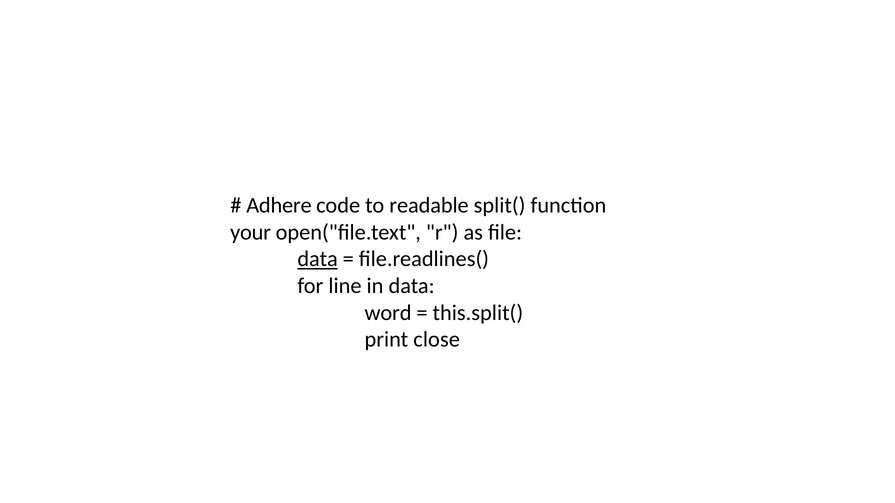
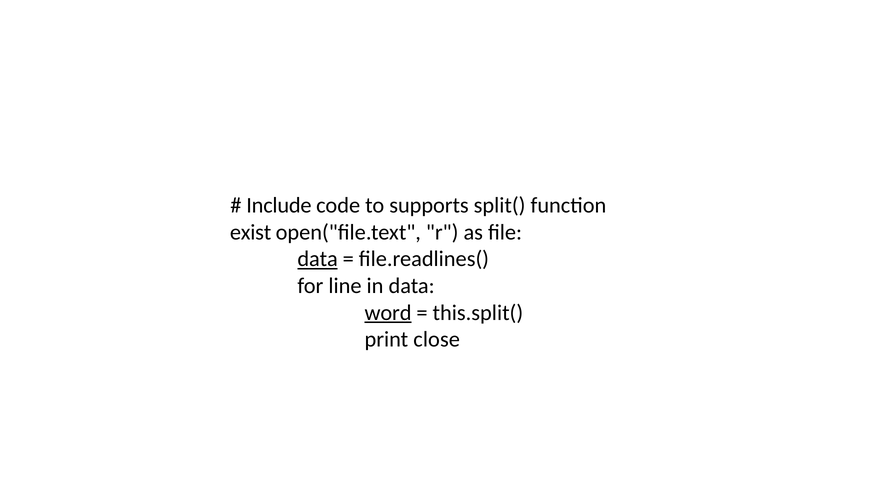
Adhere: Adhere -> Include
readable: readable -> supports
your: your -> exist
word underline: none -> present
